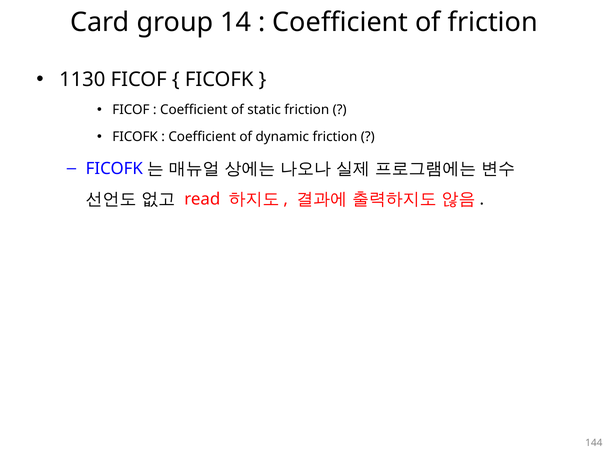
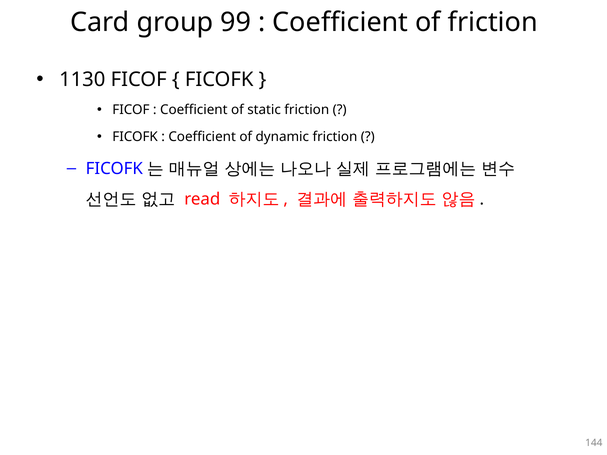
14: 14 -> 99
